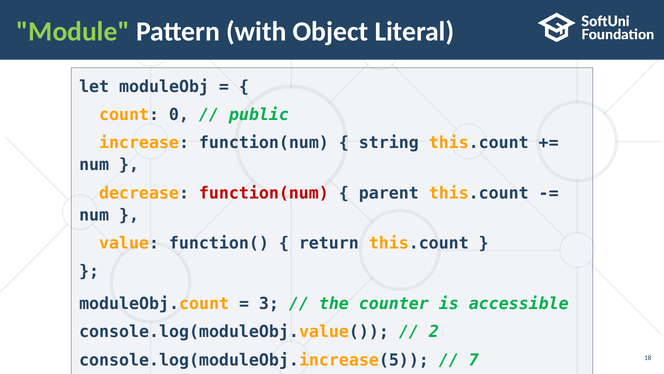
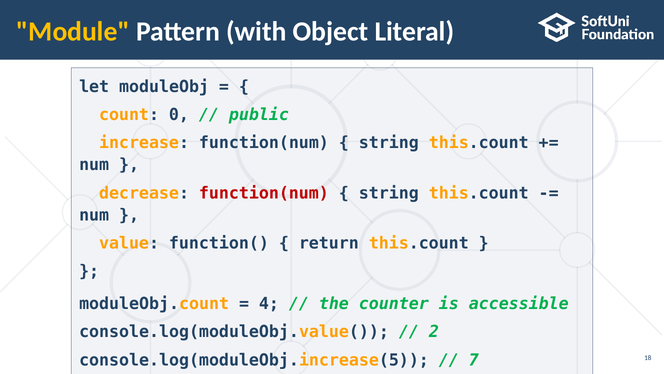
Module colour: light green -> yellow
parent at (389, 193): parent -> string
3: 3 -> 4
